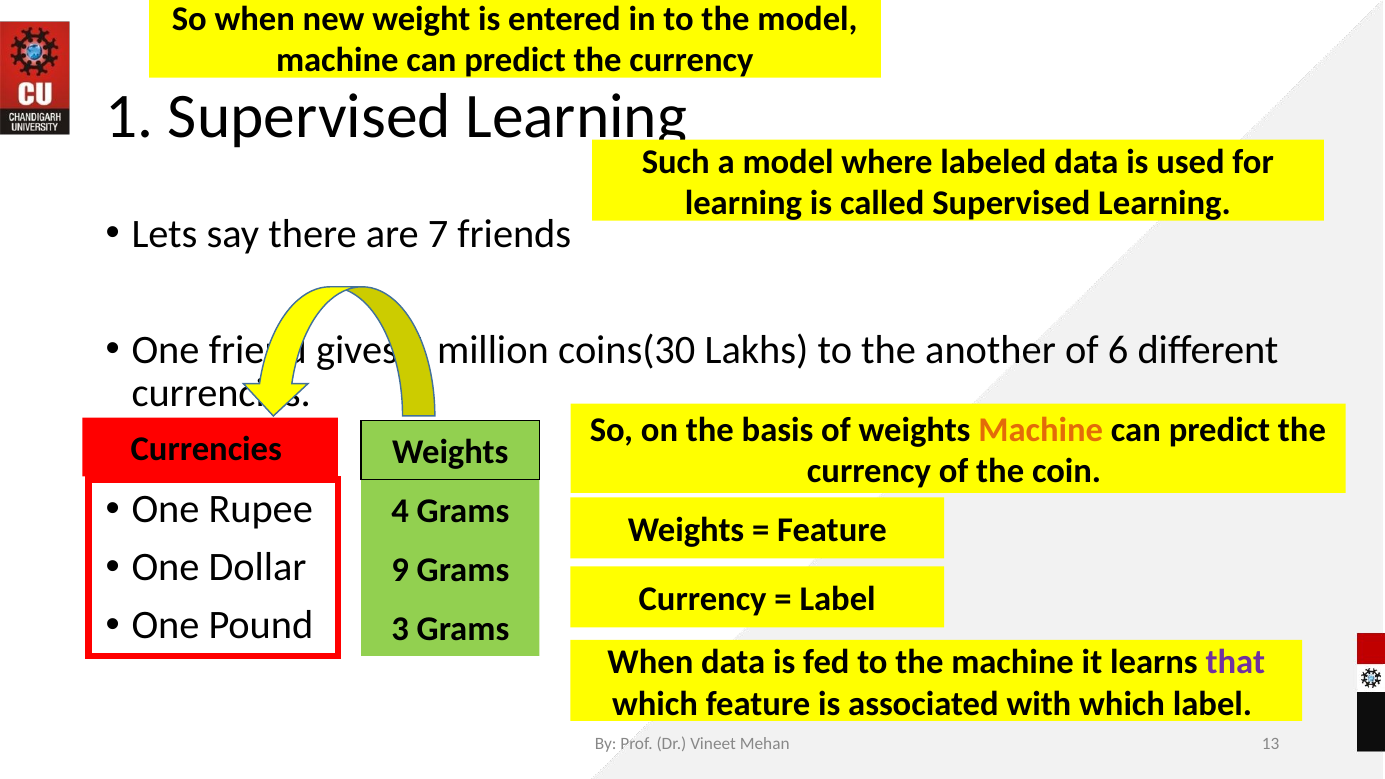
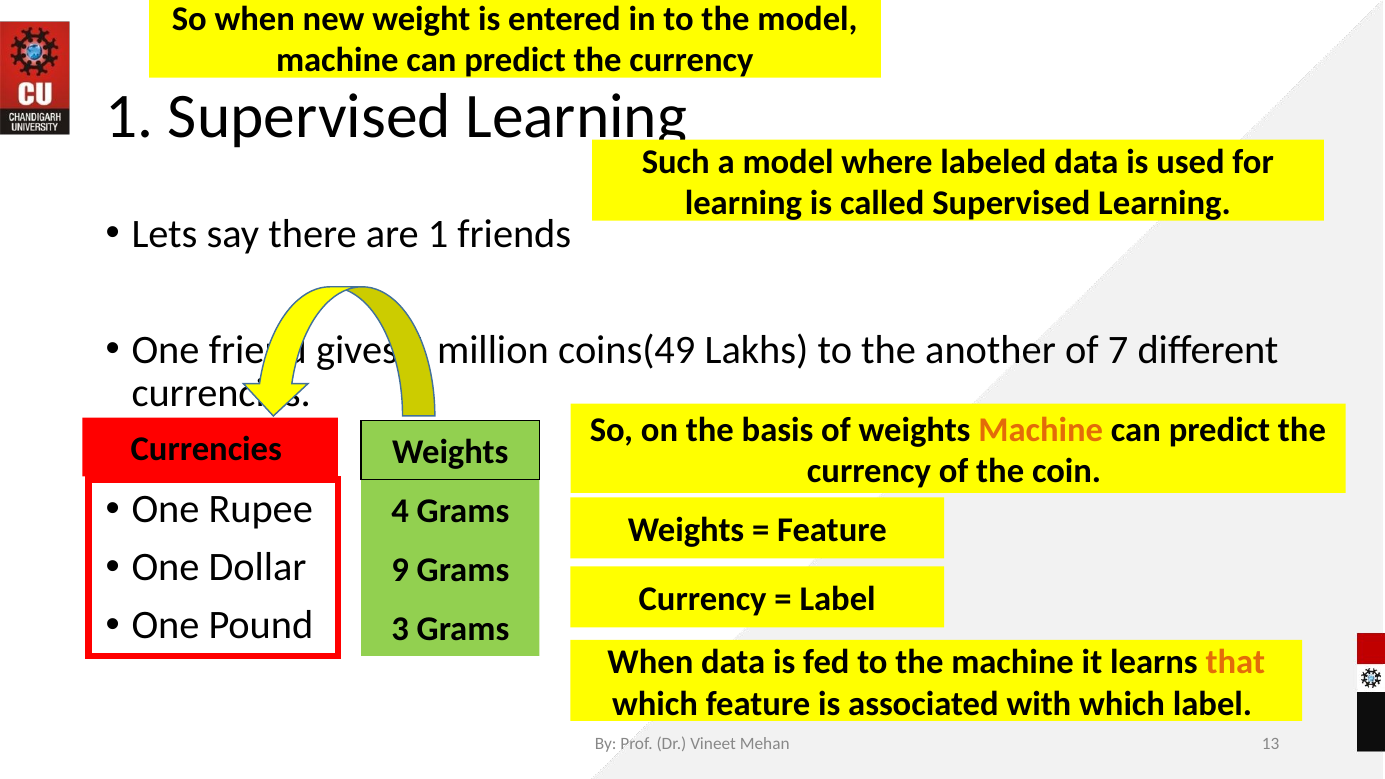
are 7: 7 -> 1
coins(30: coins(30 -> coins(49
6: 6 -> 7
that colour: purple -> orange
